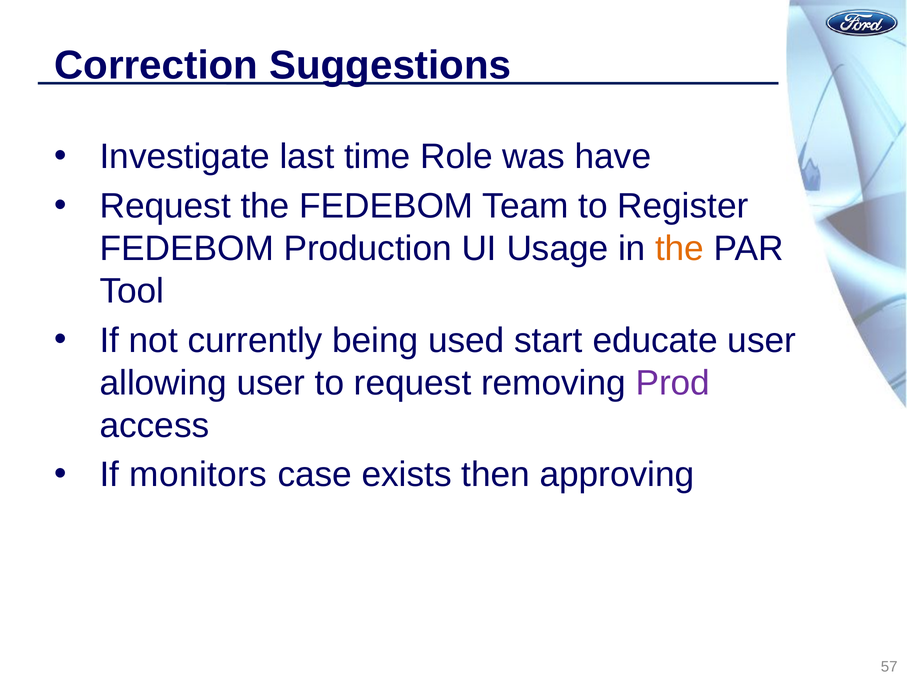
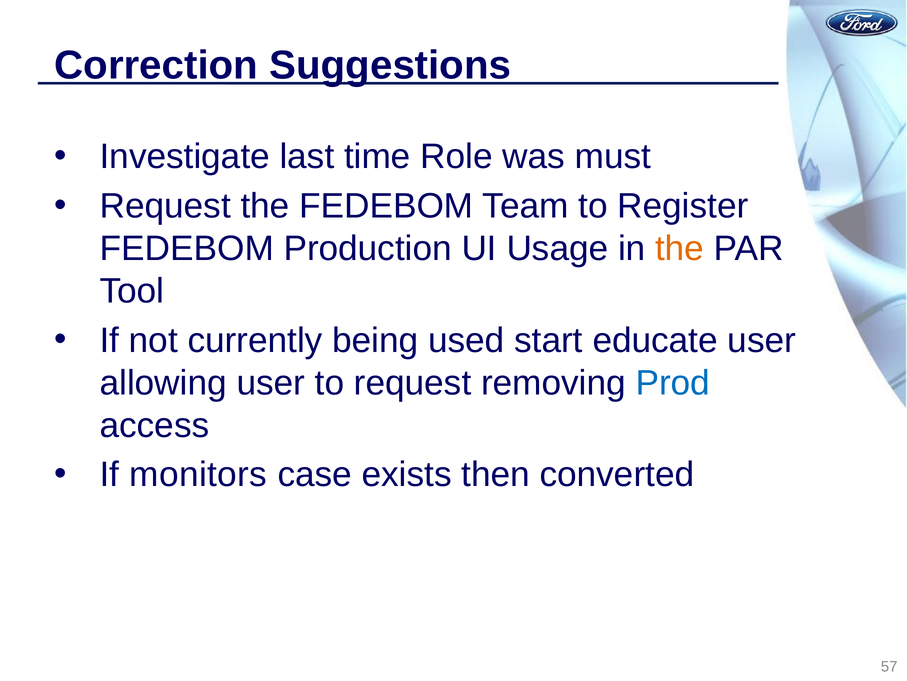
have: have -> must
Prod colour: purple -> blue
approving: approving -> converted
